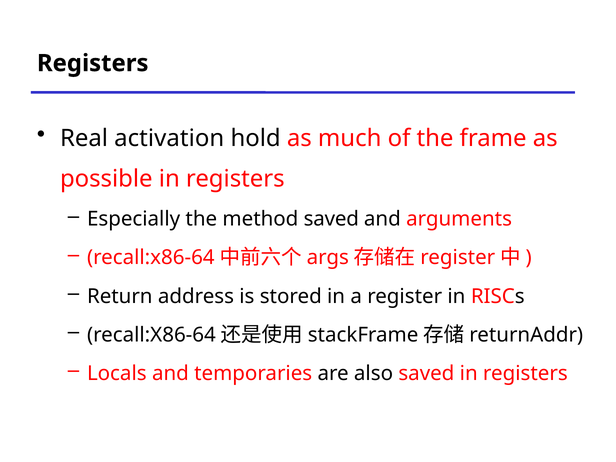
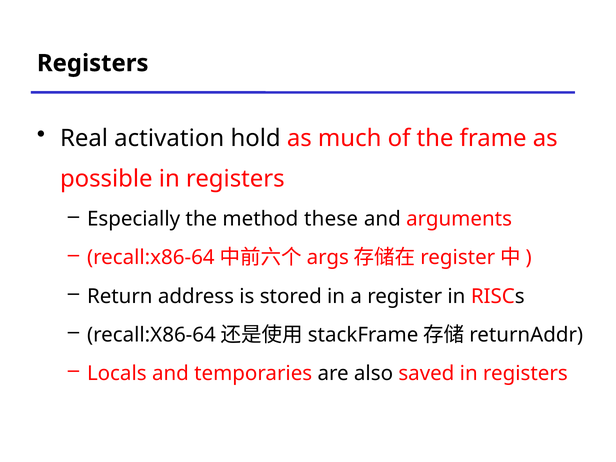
method saved: saved -> these
